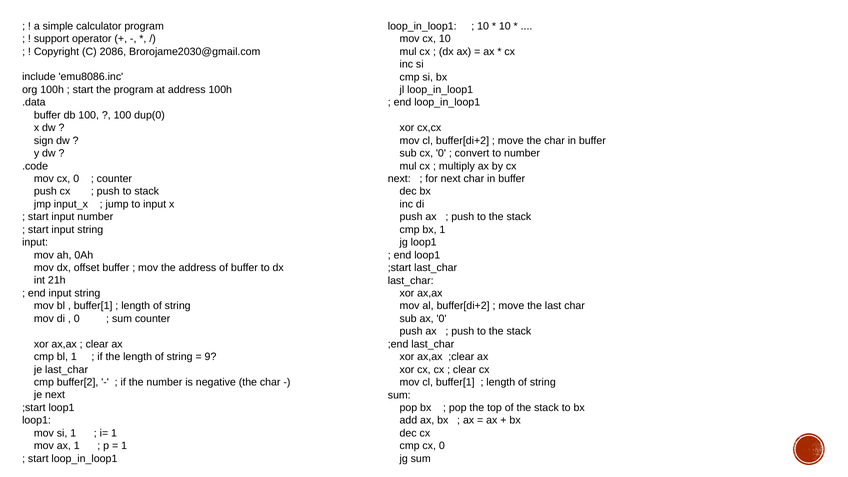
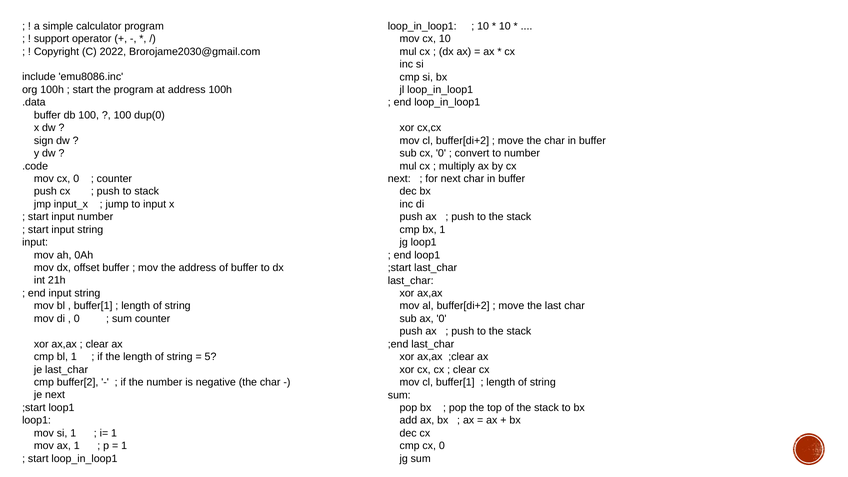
2086: 2086 -> 2022
9: 9 -> 5
